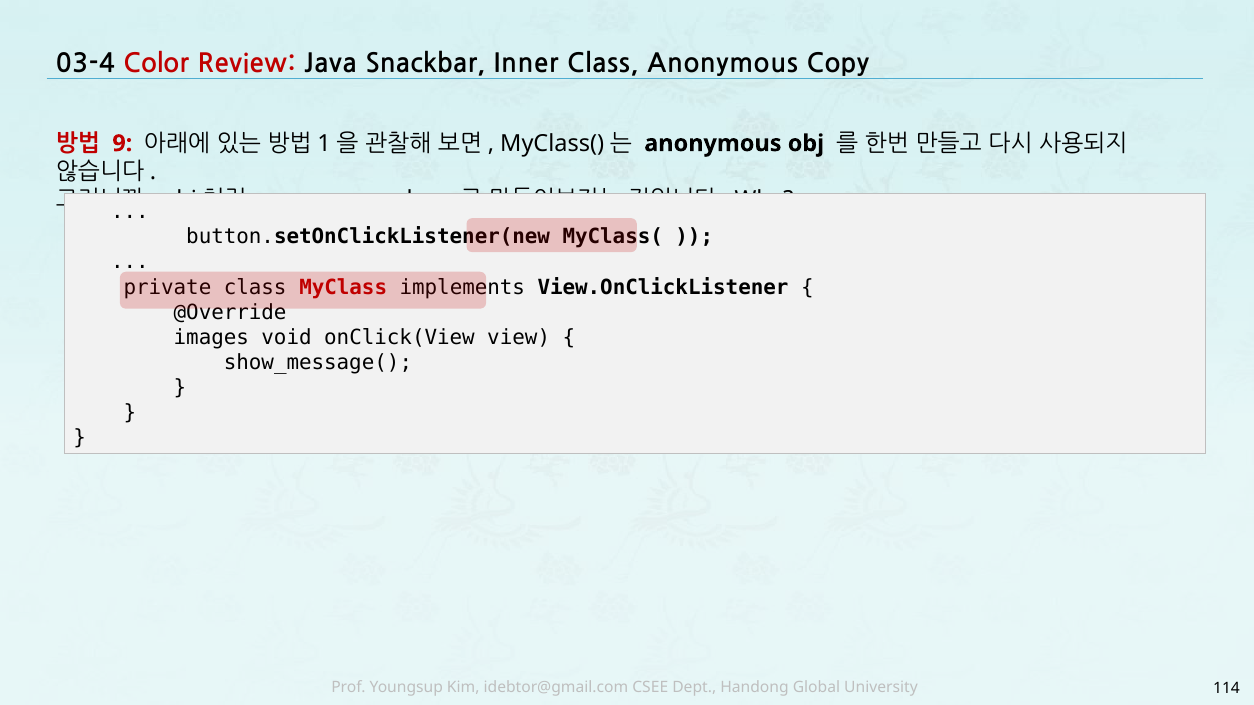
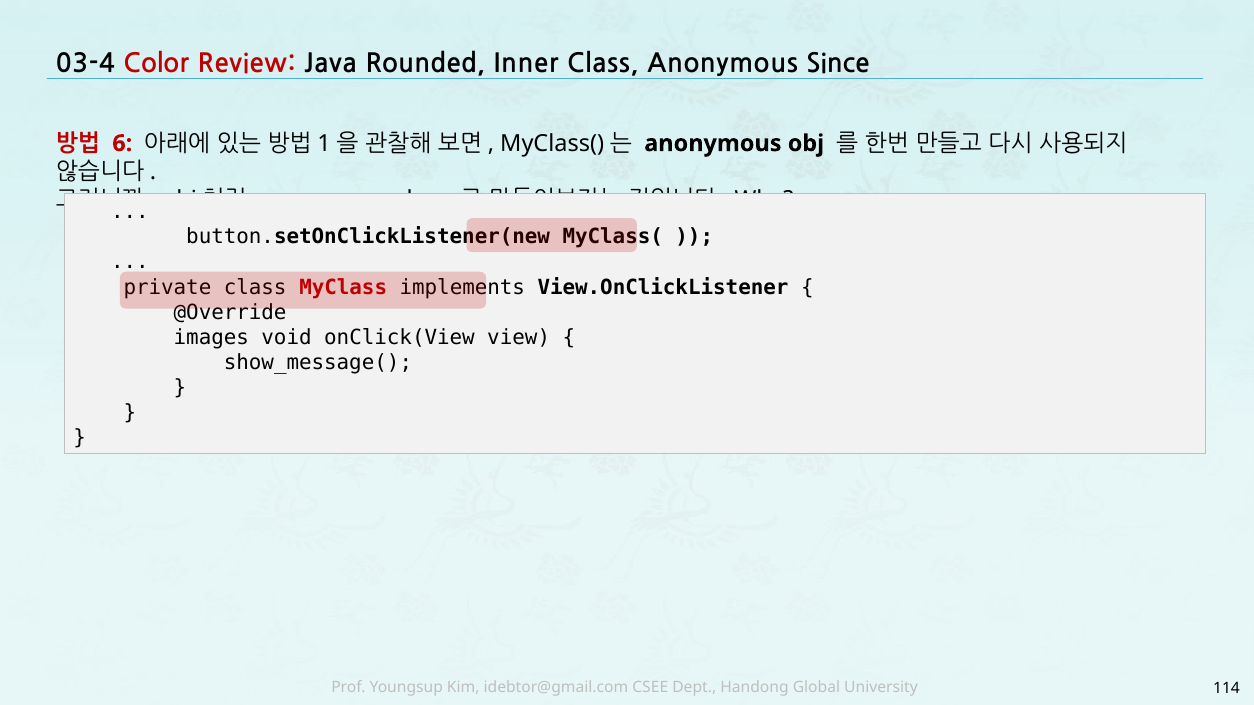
Snackbar: Snackbar -> Rounded
Copy: Copy -> Since
9: 9 -> 6
